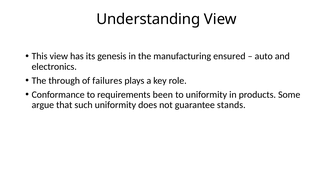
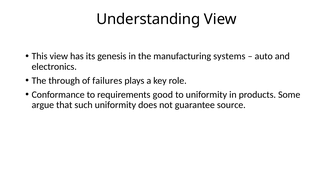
ensured: ensured -> systems
been: been -> good
stands: stands -> source
